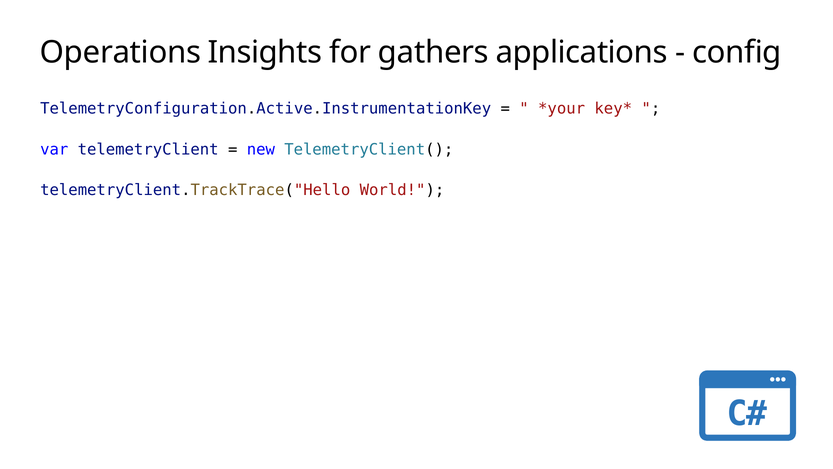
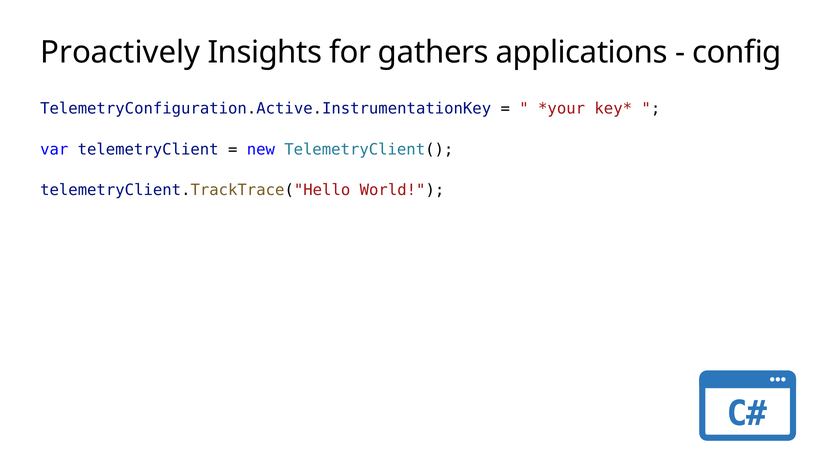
Operations: Operations -> Proactively
